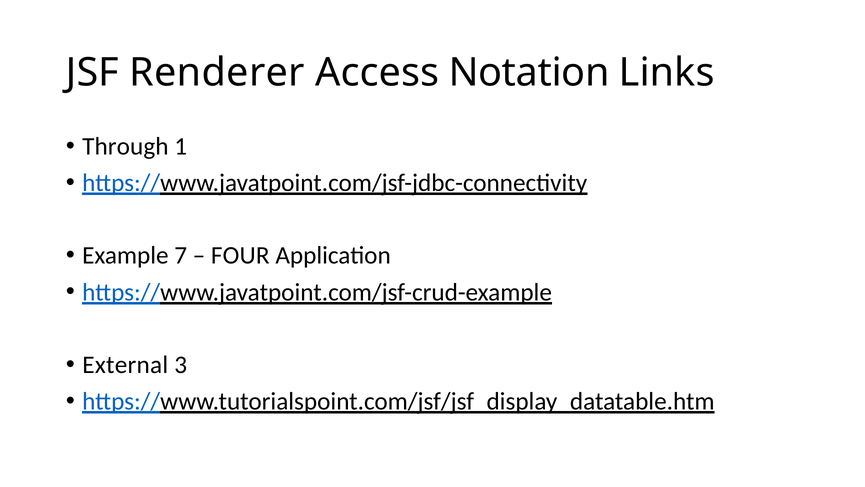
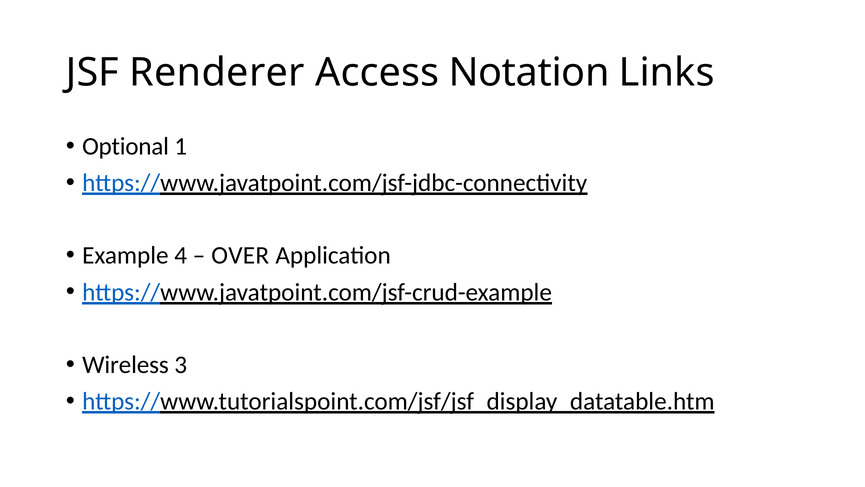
Through: Through -> Optional
7: 7 -> 4
FOUR: FOUR -> OVER
External: External -> Wireless
